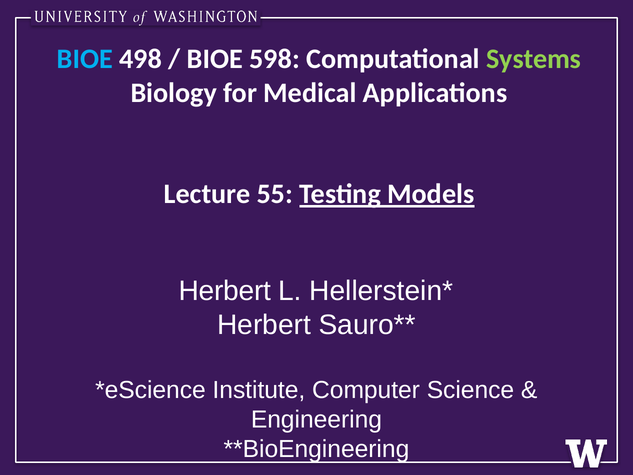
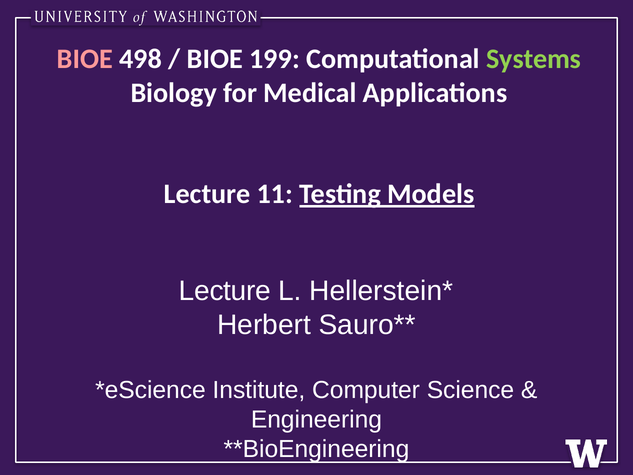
BIOE at (85, 59) colour: light blue -> pink
598: 598 -> 199
55: 55 -> 11
Herbert at (225, 291): Herbert -> Lecture
